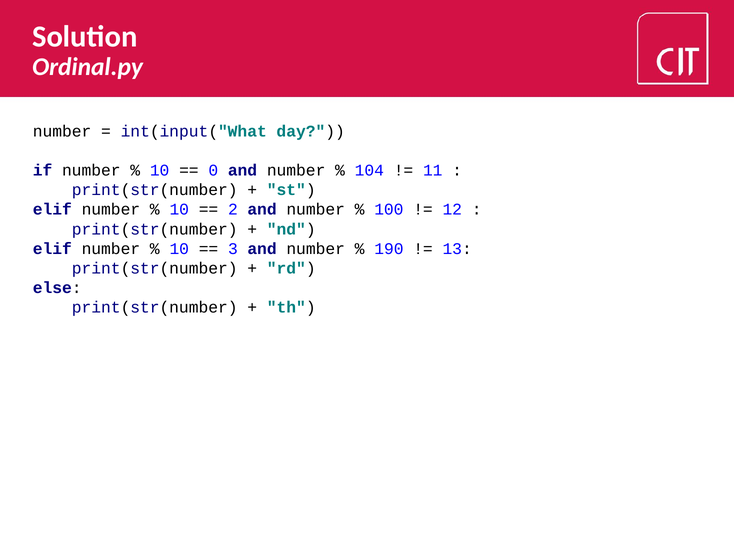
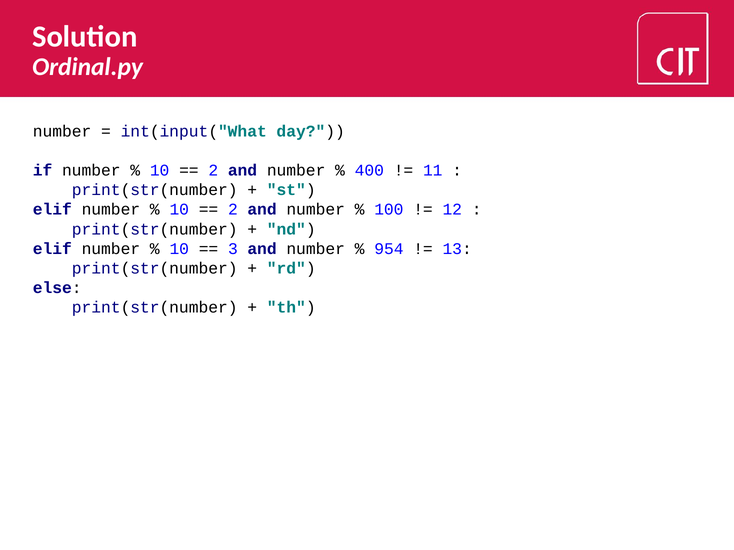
0 at (213, 171): 0 -> 2
104: 104 -> 400
190: 190 -> 954
